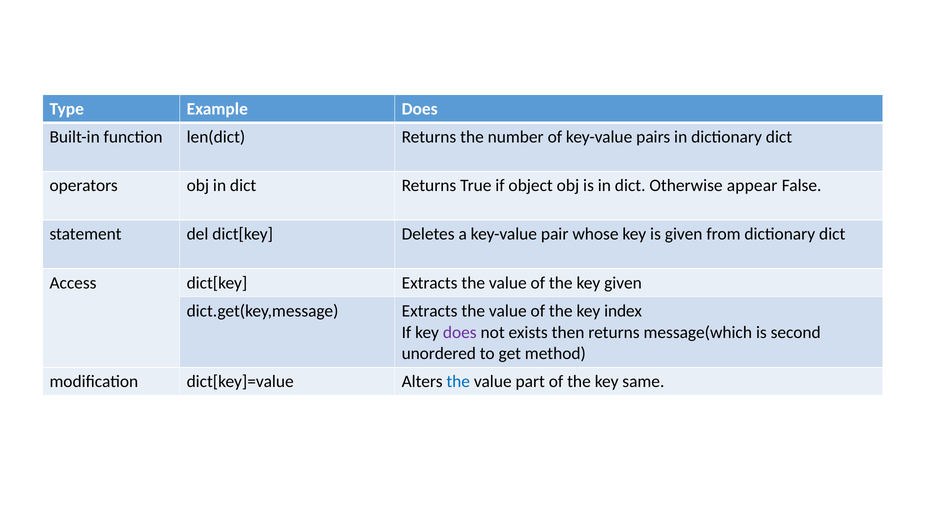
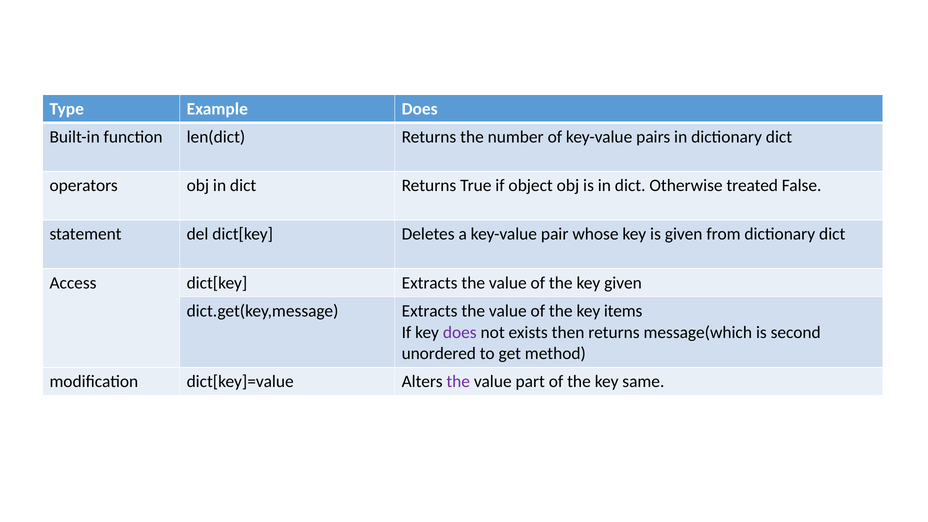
appear: appear -> treated
index: index -> items
the at (458, 382) colour: blue -> purple
